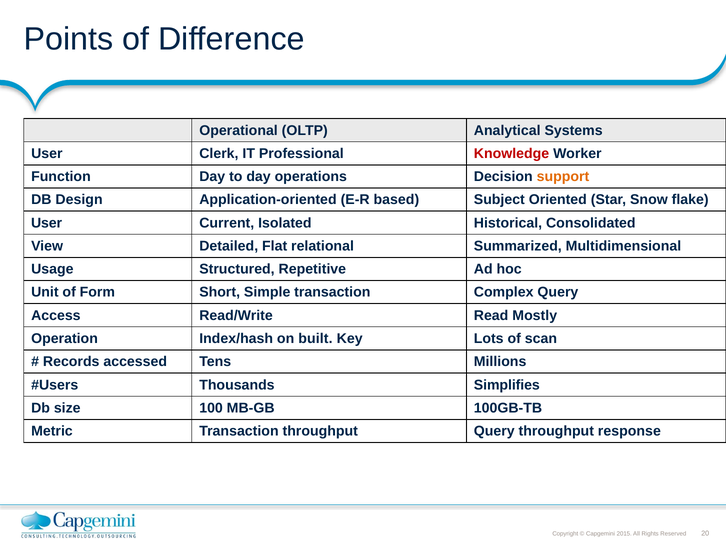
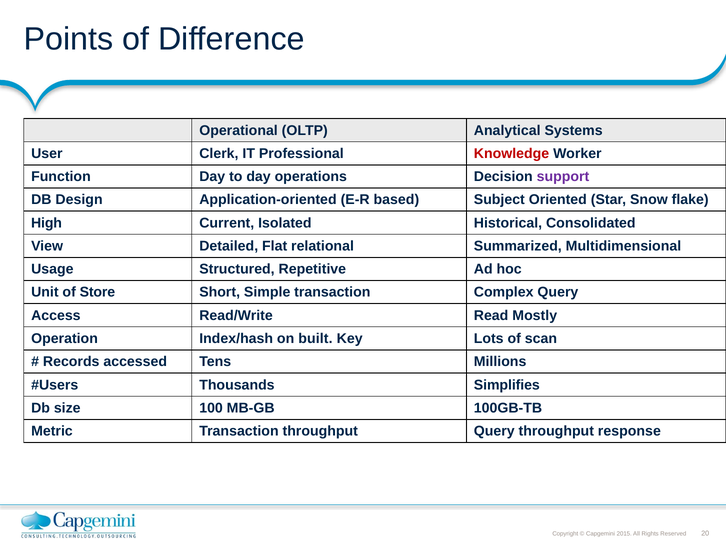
support colour: orange -> purple
User at (47, 223): User -> High
Form: Form -> Store
